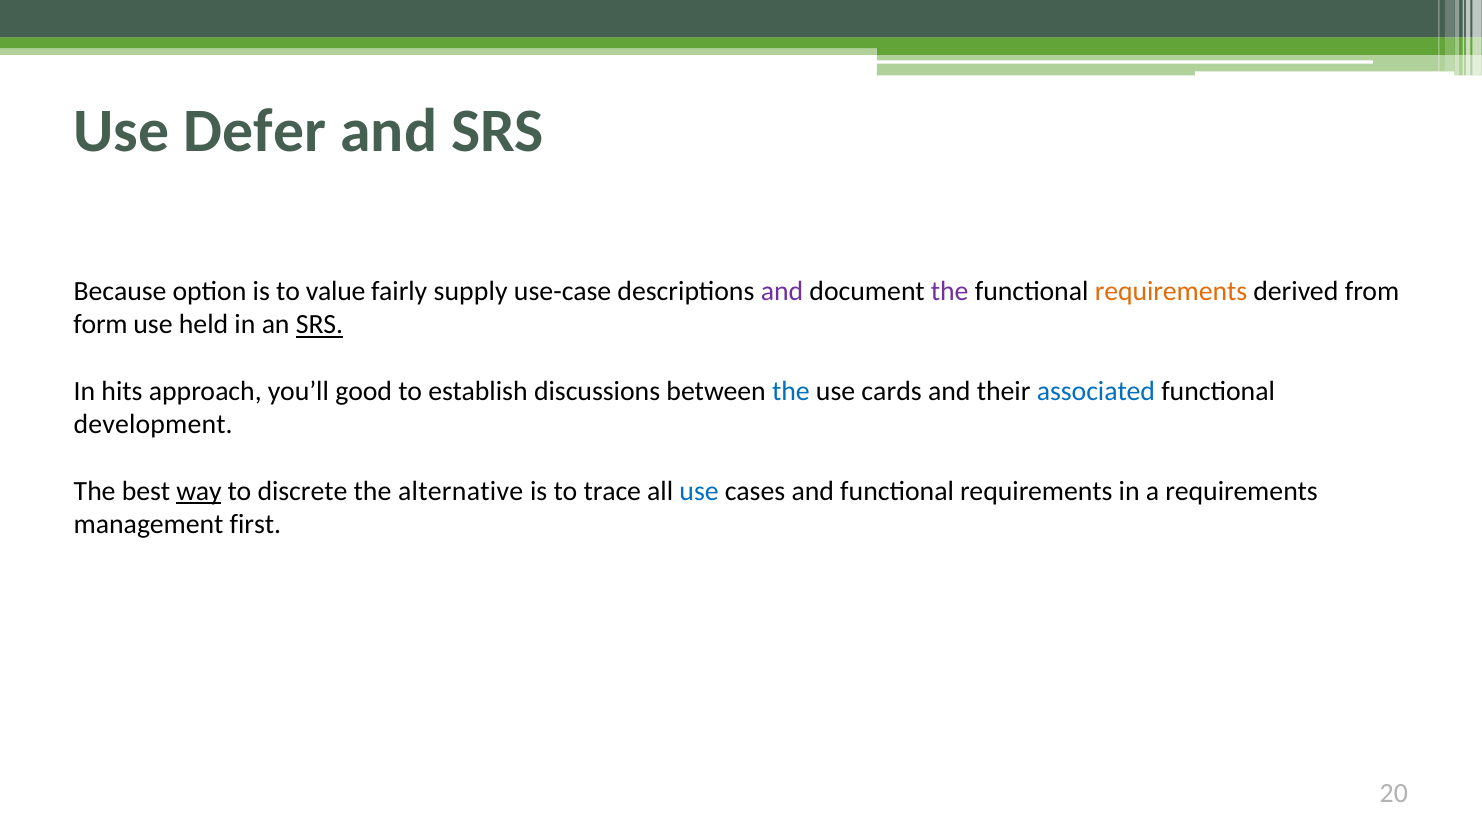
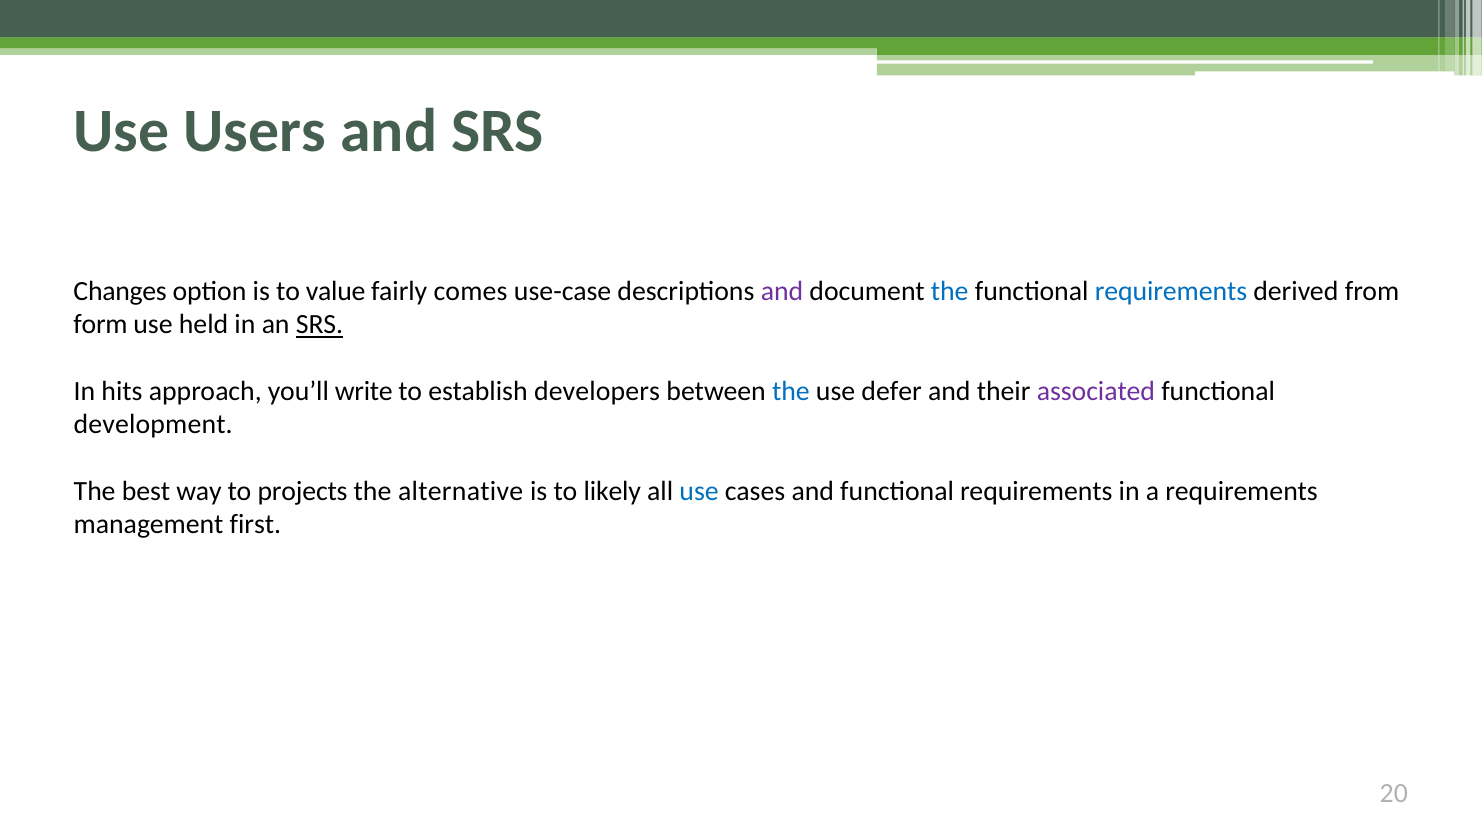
Defer: Defer -> Users
Because: Because -> Changes
supply: supply -> comes
the at (950, 292) colour: purple -> blue
requirements at (1171, 292) colour: orange -> blue
good: good -> write
discussions: discussions -> developers
cards: cards -> defer
associated colour: blue -> purple
way underline: present -> none
discrete: discrete -> projects
trace: trace -> likely
